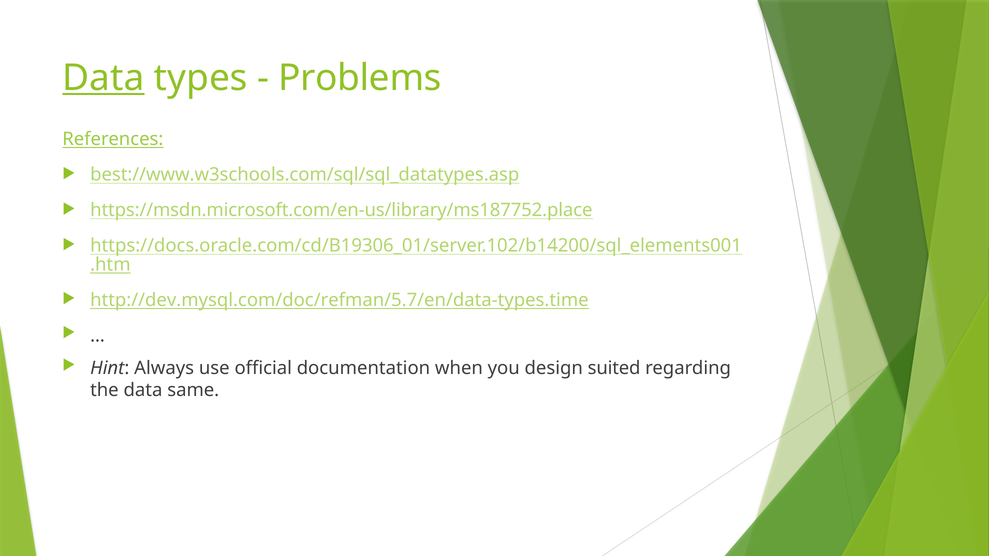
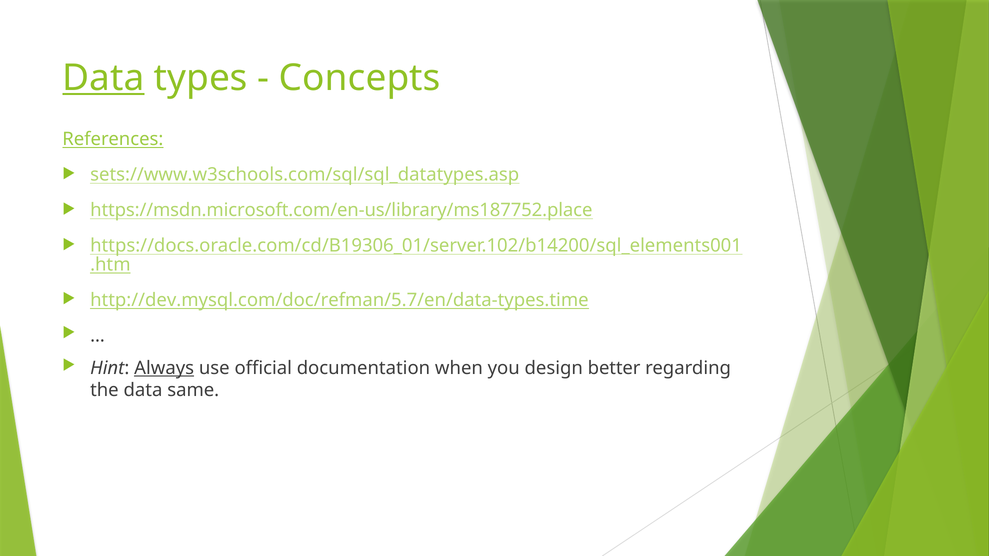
Problems: Problems -> Concepts
best://www.w3schools.com/sql/sql_datatypes.asp: best://www.w3schools.com/sql/sql_datatypes.asp -> sets://www.w3schools.com/sql/sql_datatypes.asp
Always underline: none -> present
suited: suited -> better
